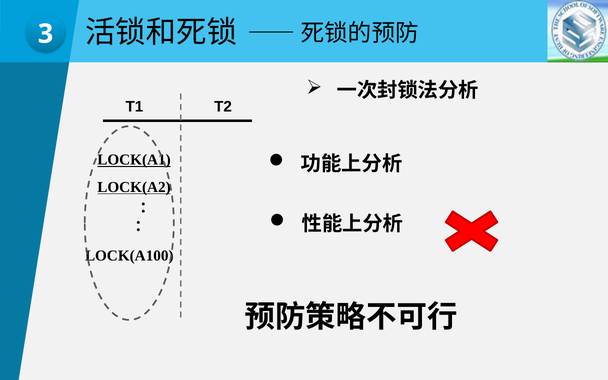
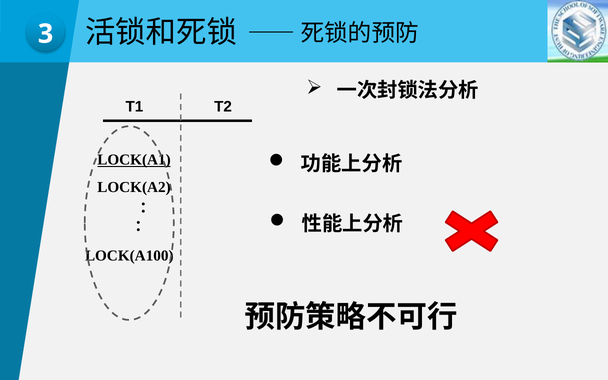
LOCK(A2 underline: present -> none
